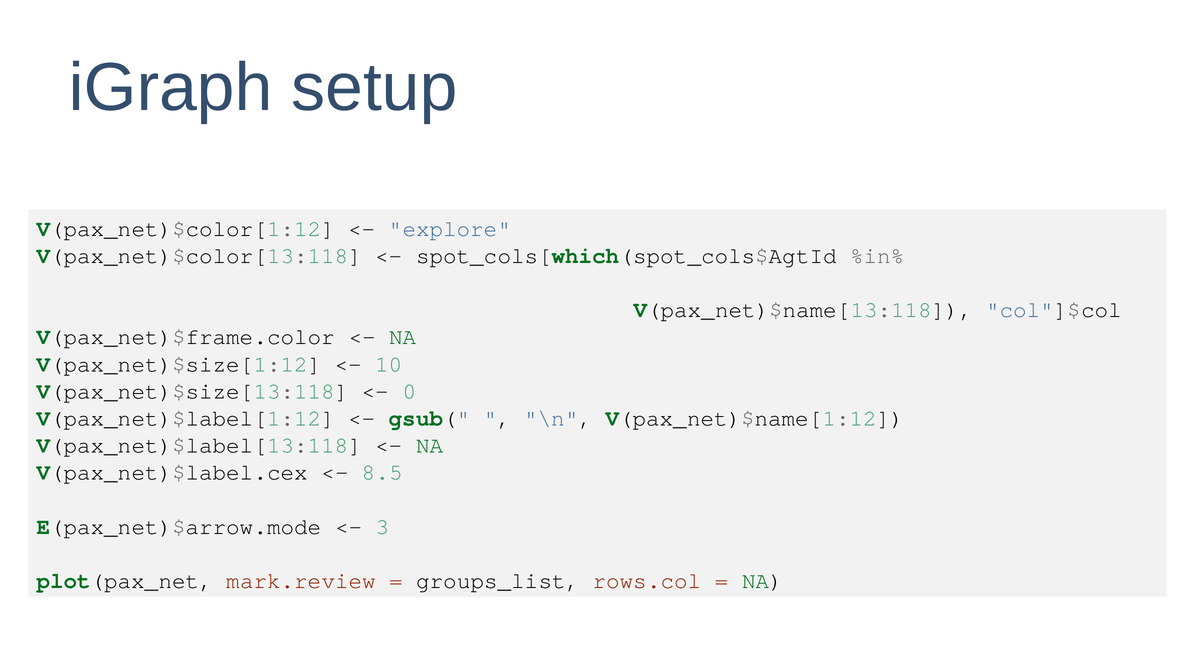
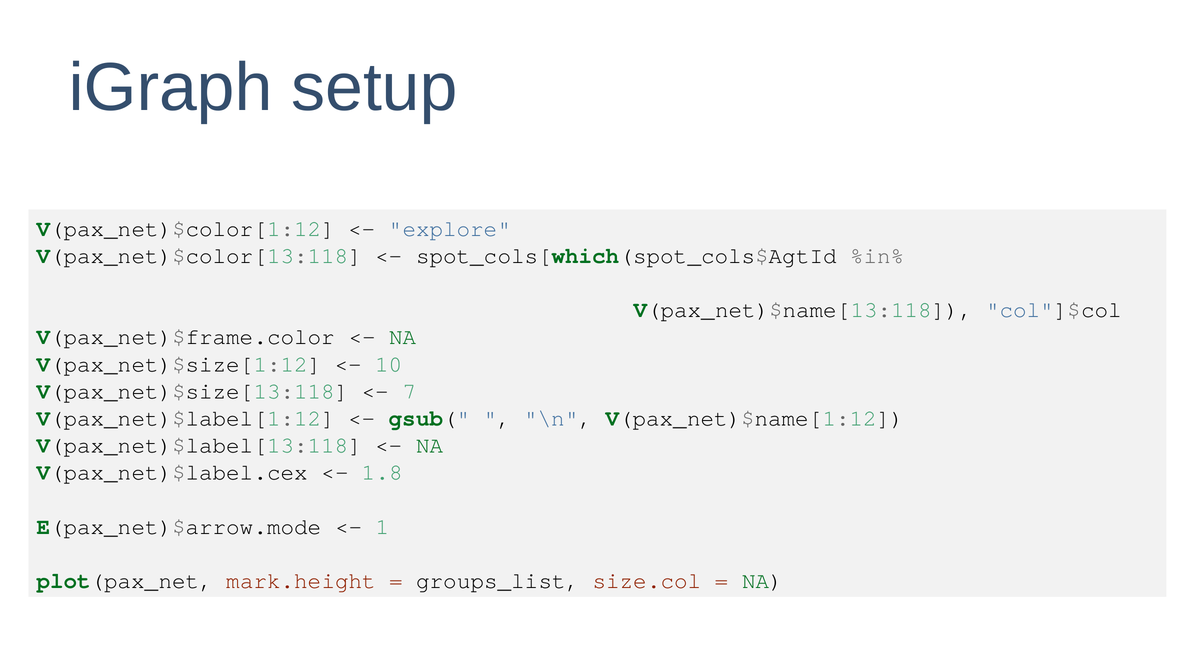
0: 0 -> 7
8.5: 8.5 -> 1.8
3: 3 -> 1
mark.review: mark.review -> mark.height
rows.col: rows.col -> size.col
